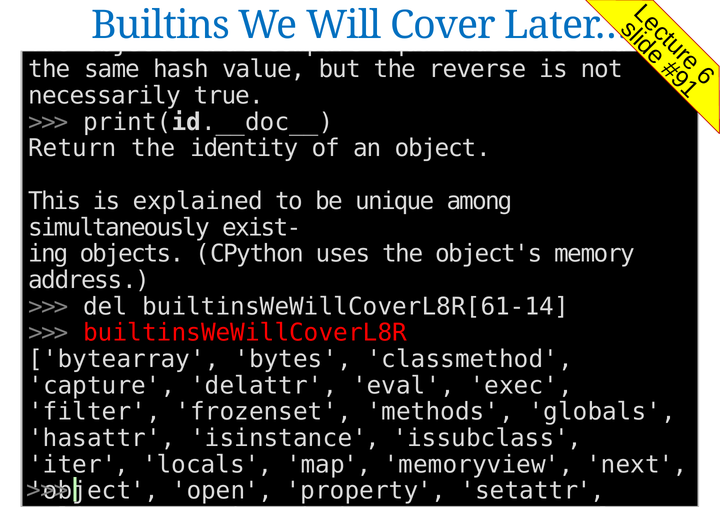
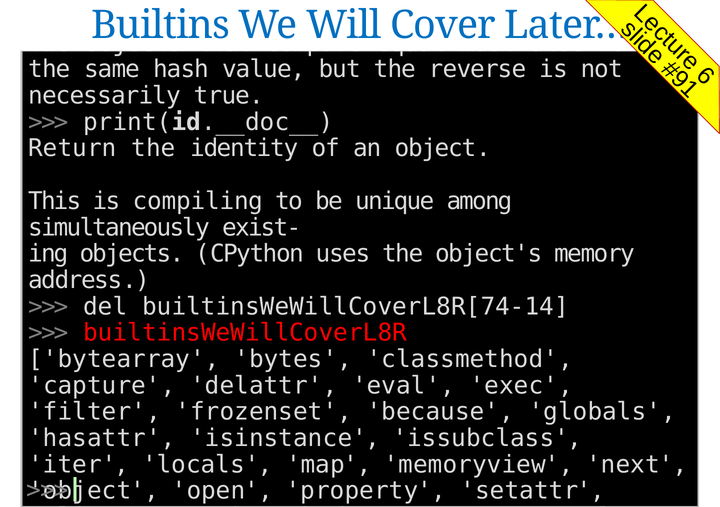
explained: explained -> compiling
builtinsWeWillCoverL8R[61-14: builtinsWeWillCoverL8R[61-14 -> builtinsWeWillCoverL8R[74-14
methods: methods -> because
